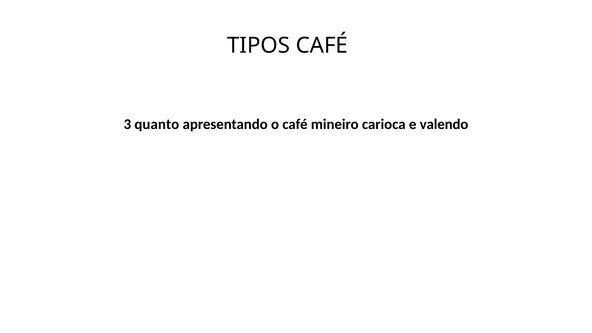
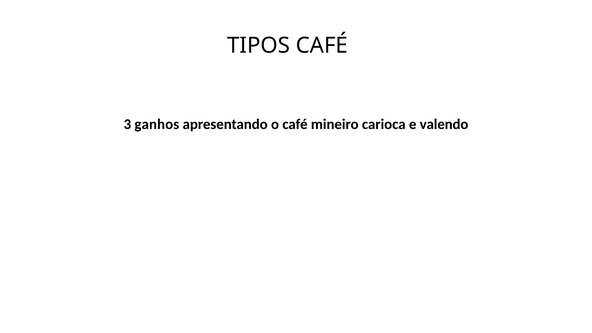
quanto: quanto -> ganhos
